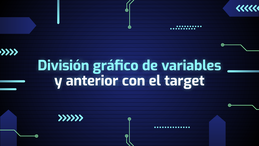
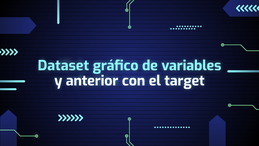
División: División -> Dataset
